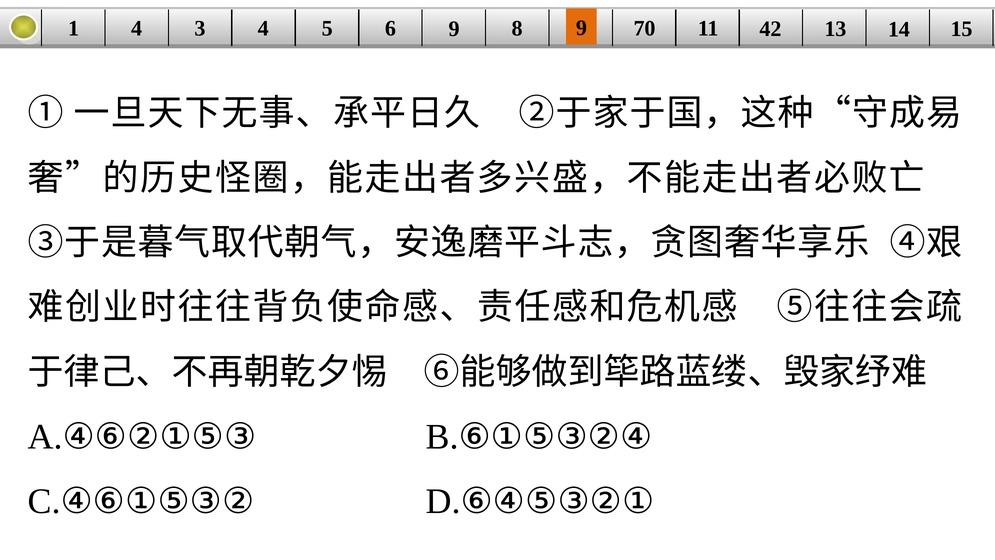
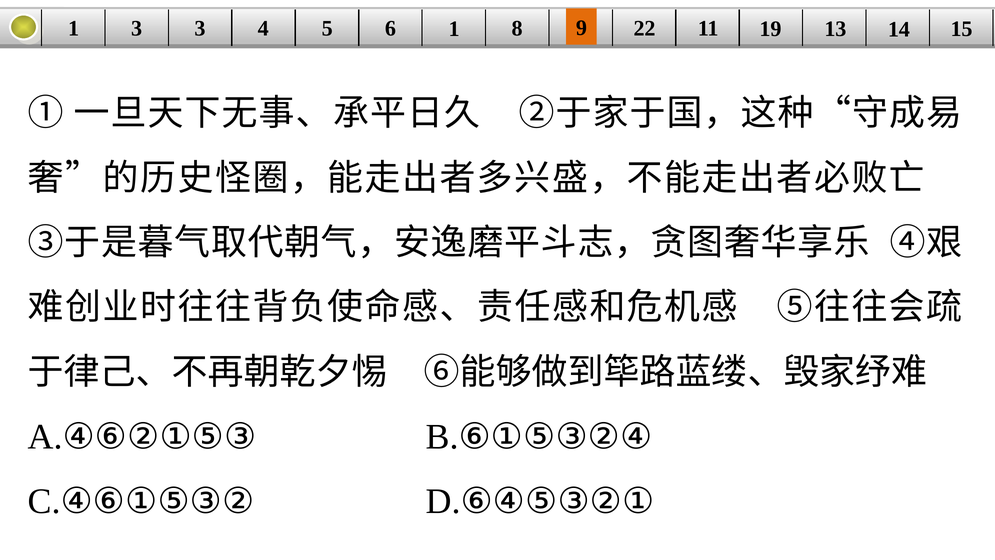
1 4: 4 -> 3
6 9: 9 -> 1
70: 70 -> 22
42: 42 -> 19
